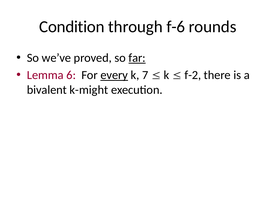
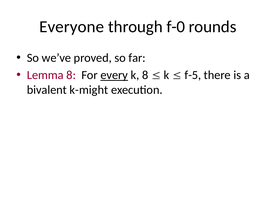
Condition: Condition -> Everyone
f-6: f-6 -> f-0
far underline: present -> none
Lemma 6: 6 -> 8
k 7: 7 -> 8
f-2: f-2 -> f-5
